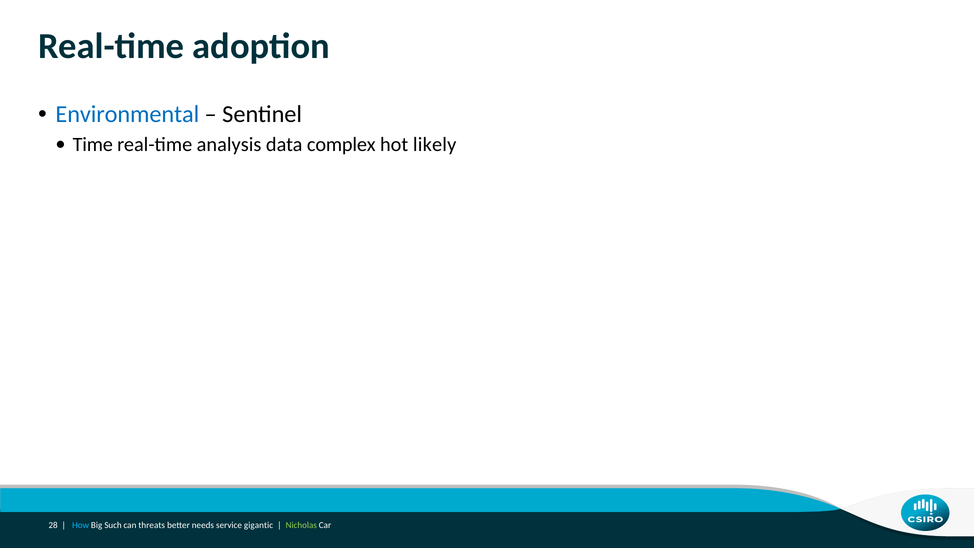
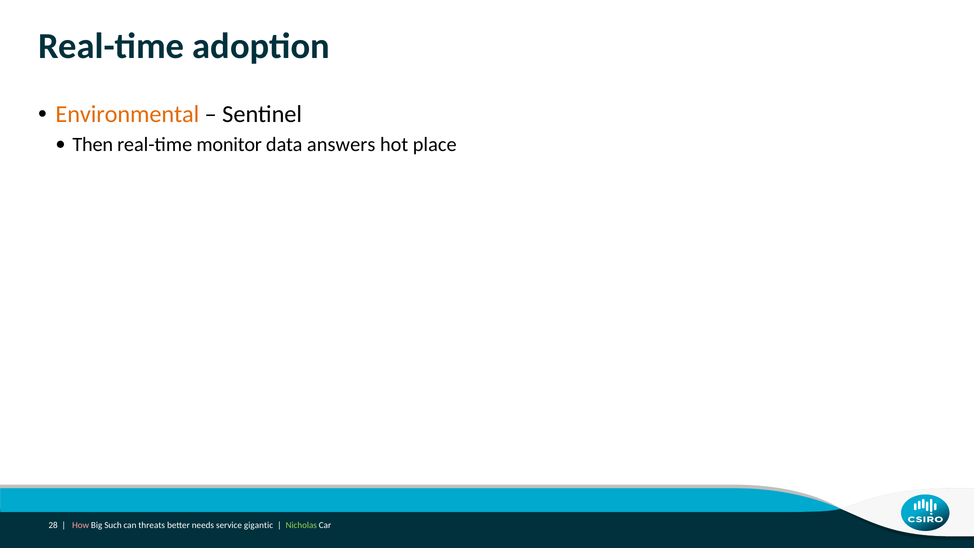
Environmental colour: blue -> orange
Time: Time -> Then
analysis: analysis -> monitor
complex: complex -> answers
likely: likely -> place
How colour: light blue -> pink
